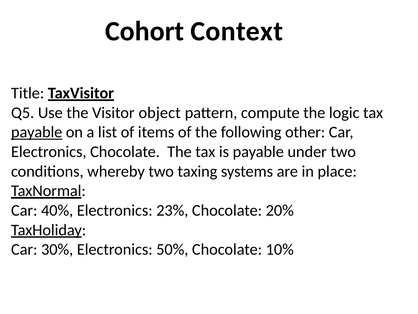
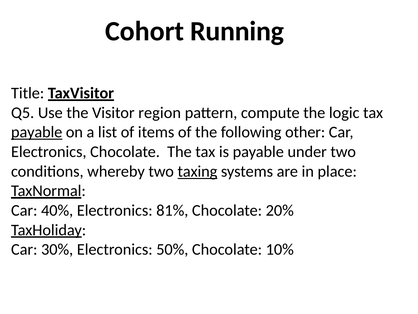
Context: Context -> Running
object: object -> region
taxing underline: none -> present
23%: 23% -> 81%
